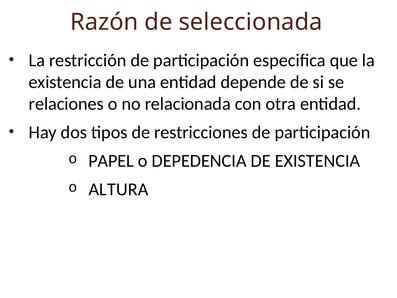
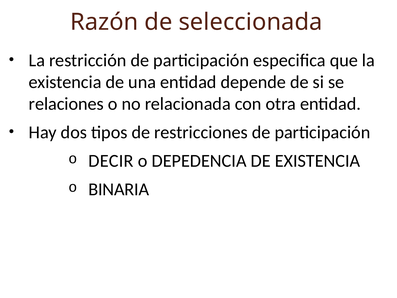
PAPEL: PAPEL -> DECIR
ALTURA: ALTURA -> BINARIA
